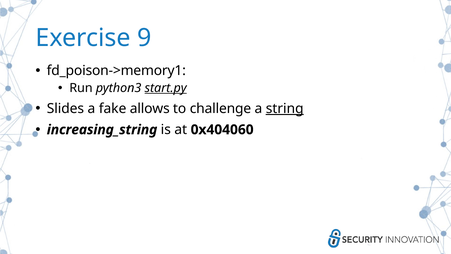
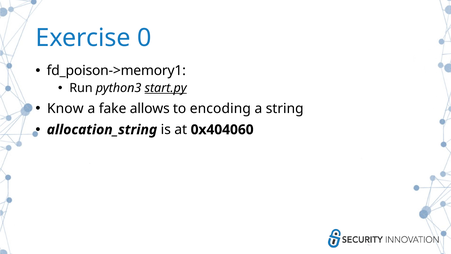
9: 9 -> 0
Slides: Slides -> Know
challenge: challenge -> encoding
string underline: present -> none
increasing_string: increasing_string -> allocation_string
